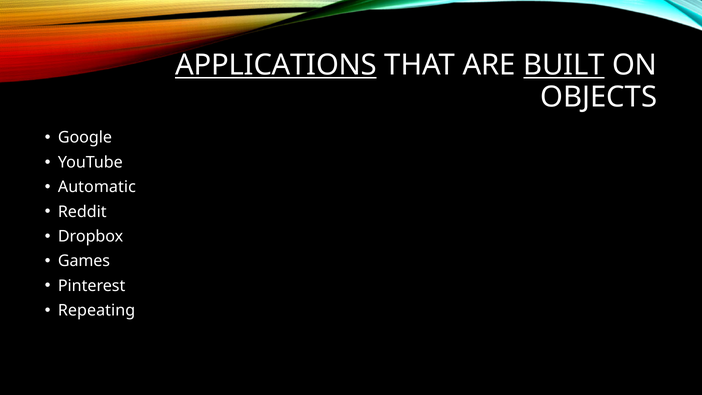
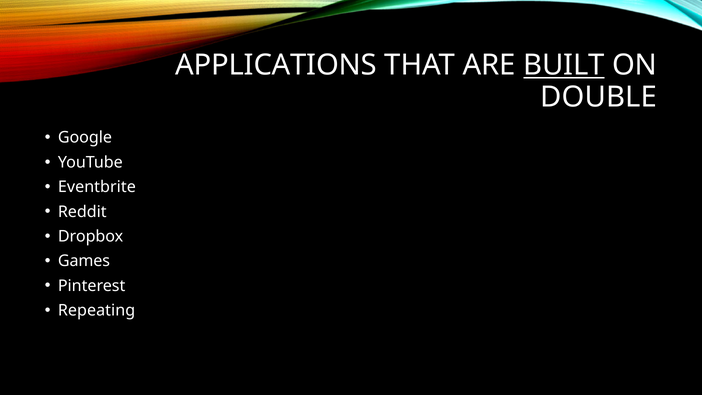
APPLICATIONS underline: present -> none
OBJECTS: OBJECTS -> DOUBLE
Automatic: Automatic -> Eventbrite
